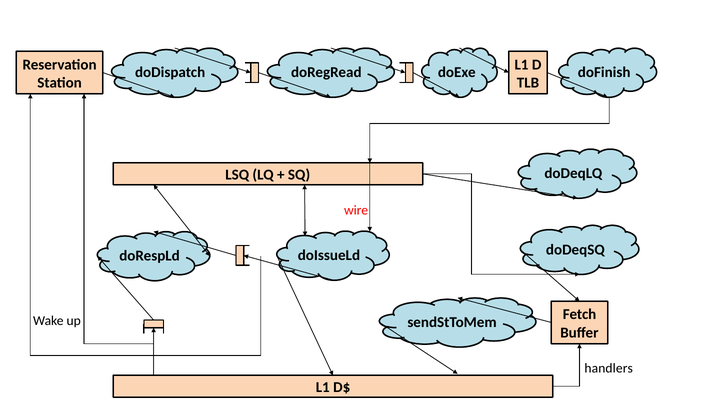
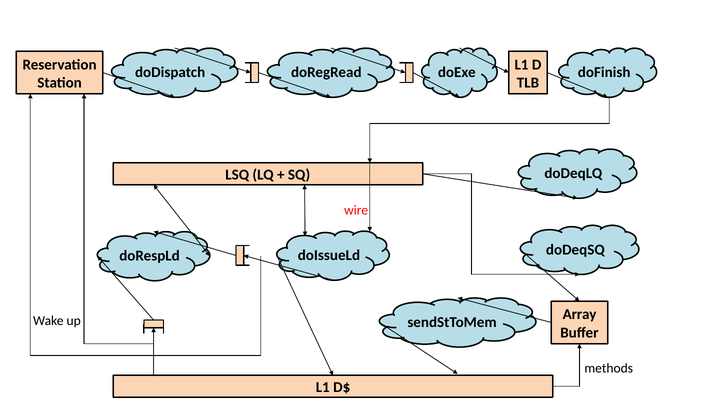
Fetch: Fetch -> Array
handlers: handlers -> methods
